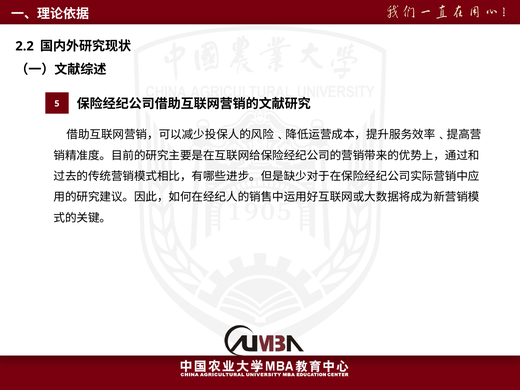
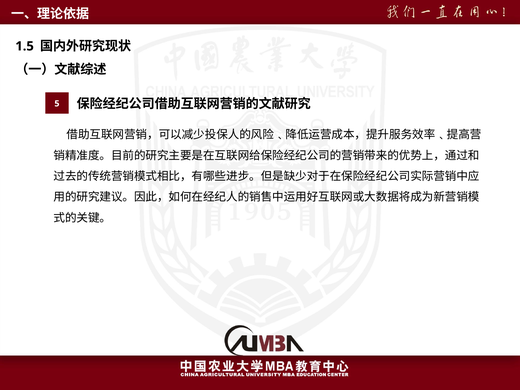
2.2: 2.2 -> 1.5
